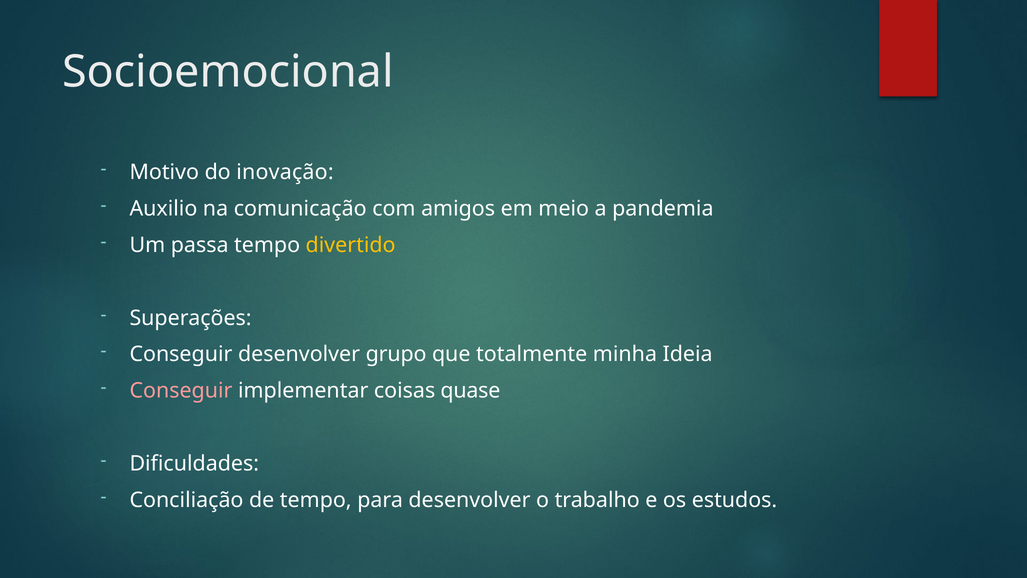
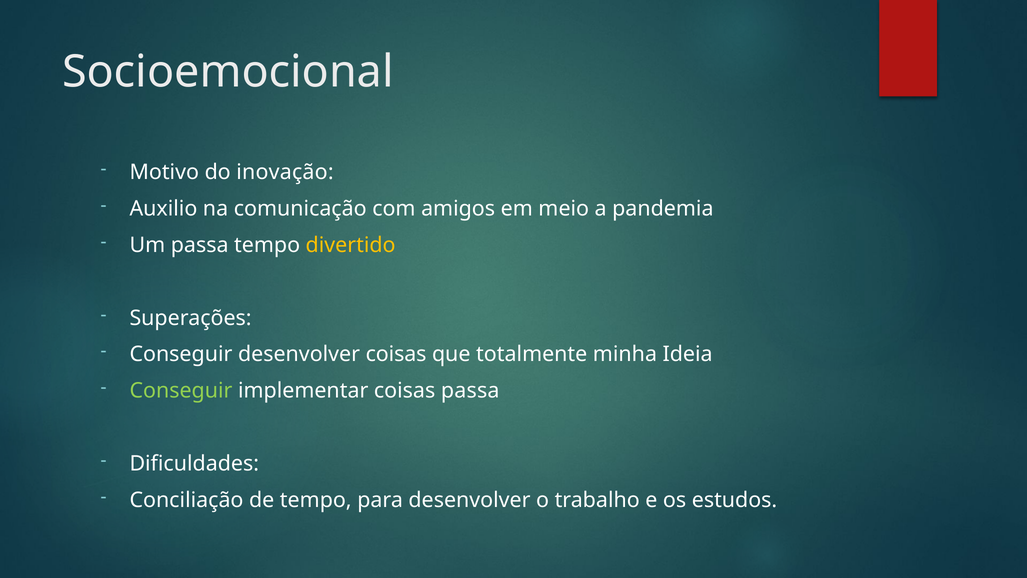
desenvolver grupo: grupo -> coisas
Conseguir at (181, 391) colour: pink -> light green
coisas quase: quase -> passa
